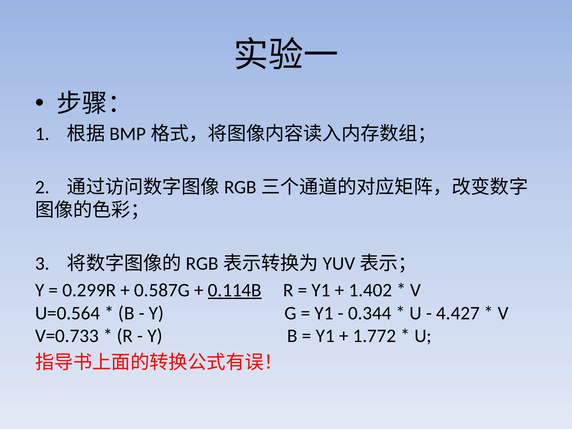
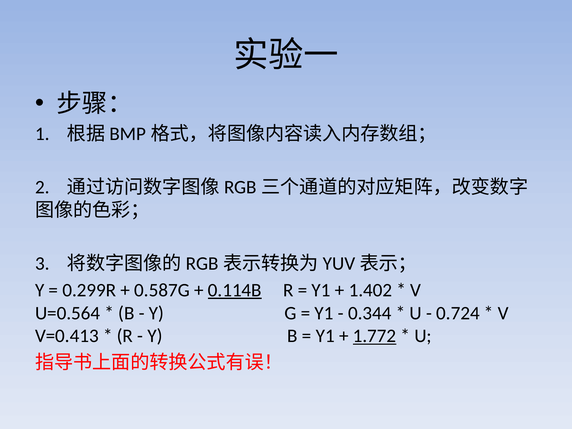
4.427: 4.427 -> 0.724
V=0.733: V=0.733 -> V=0.413
1.772 underline: none -> present
